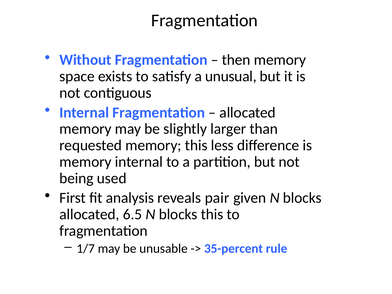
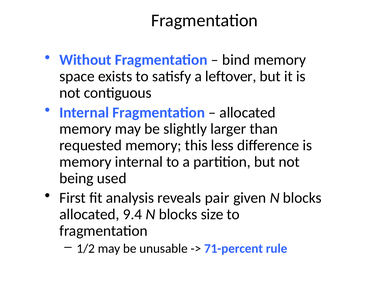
then: then -> bind
unusual: unusual -> leftover
6.5: 6.5 -> 9.4
blocks this: this -> size
1/7: 1/7 -> 1/2
35-percent: 35-percent -> 71-percent
